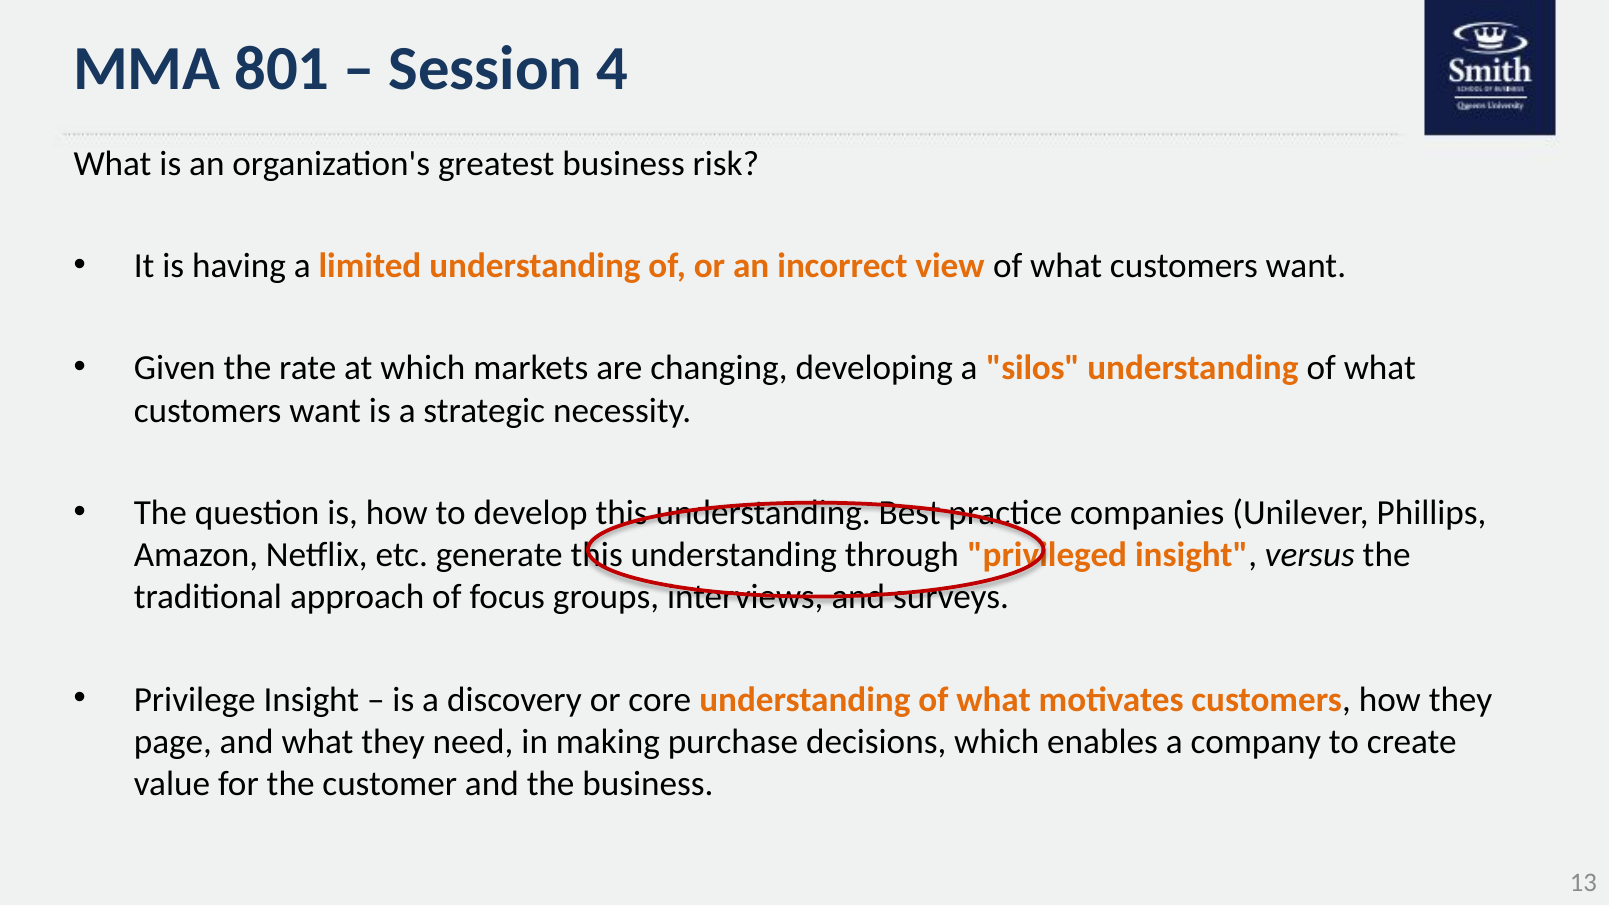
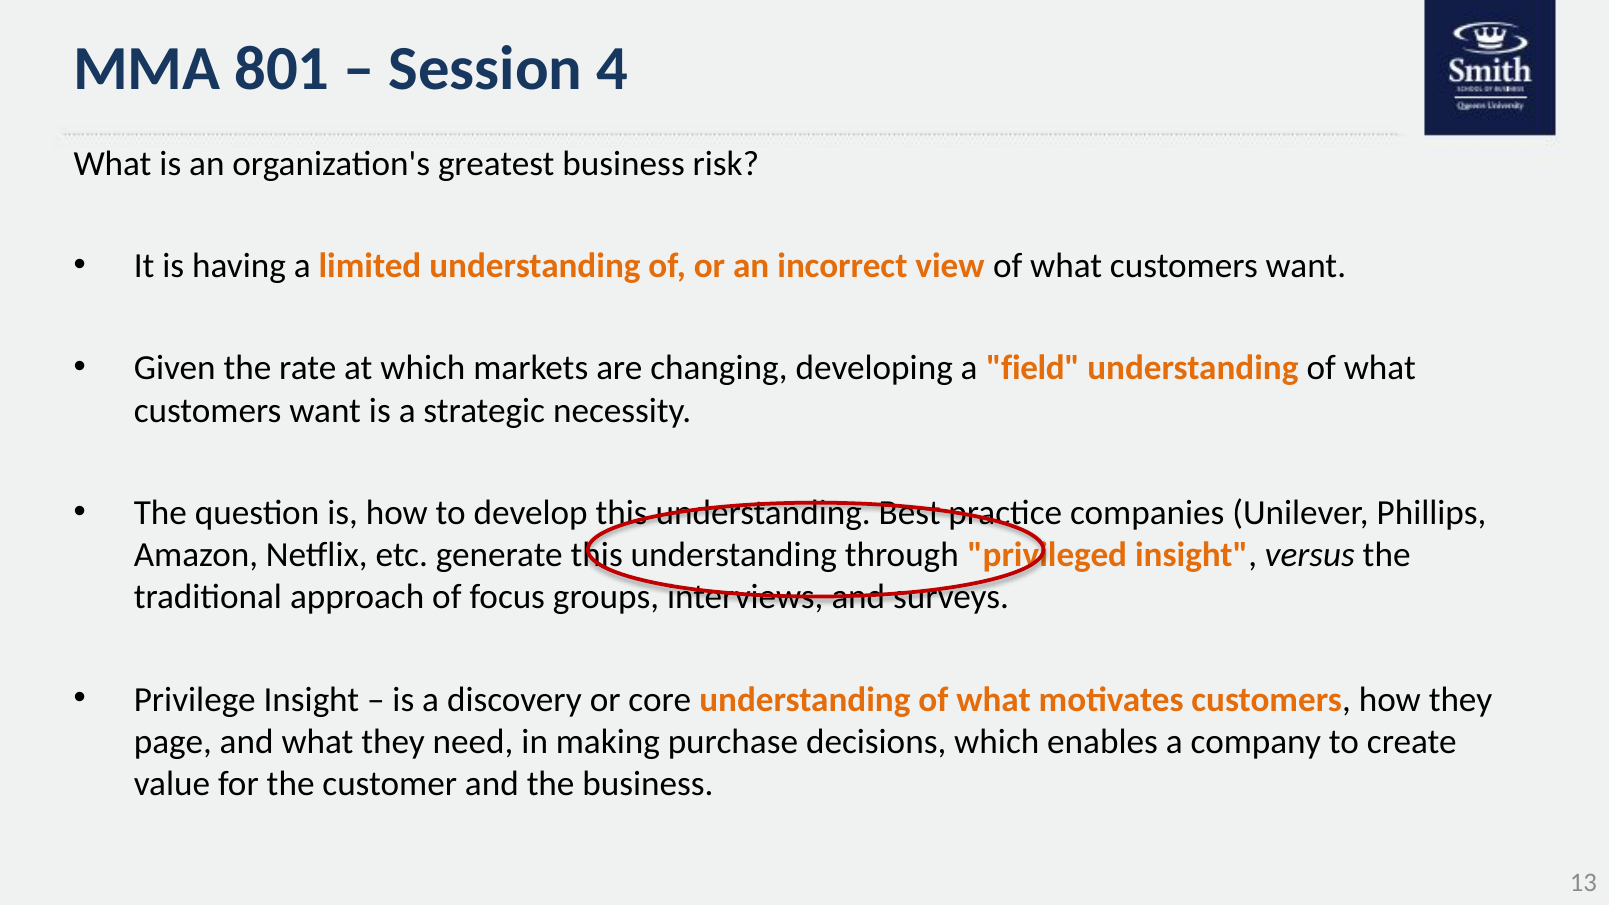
silos: silos -> field
